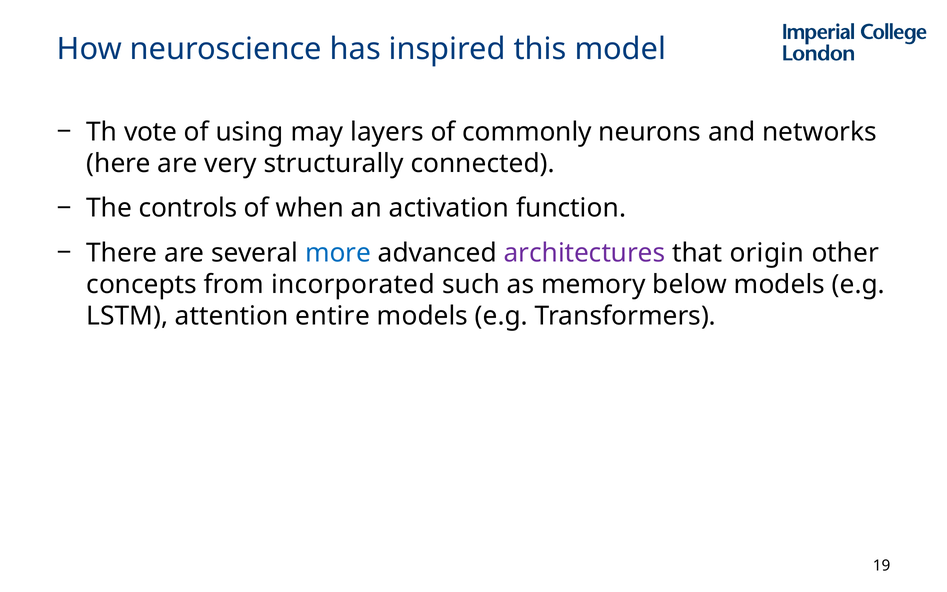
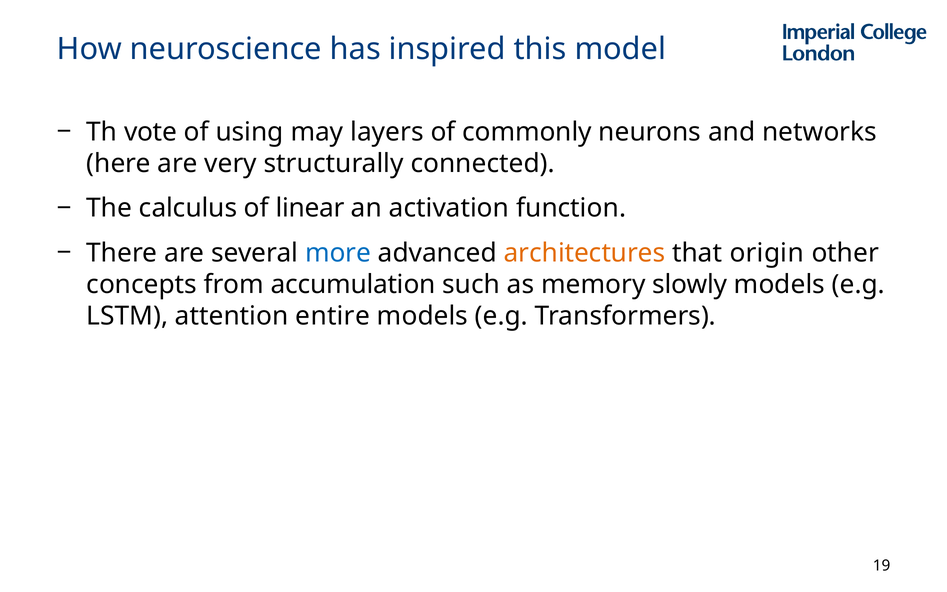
controls: controls -> calculus
when: when -> linear
architectures colour: purple -> orange
incorporated: incorporated -> accumulation
below: below -> slowly
